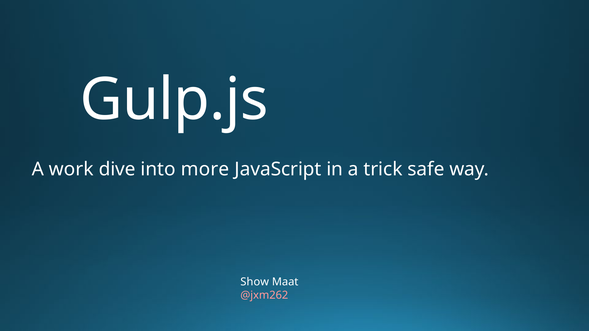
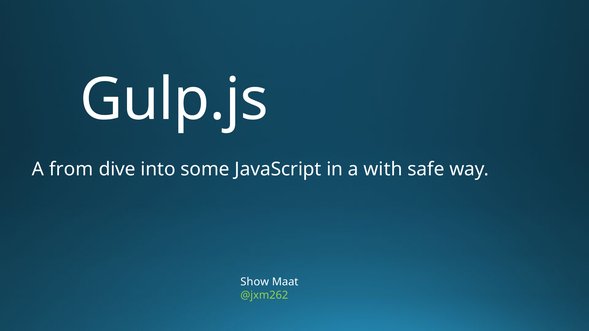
work: work -> from
more: more -> some
trick: trick -> with
@jxm262 colour: pink -> light green
